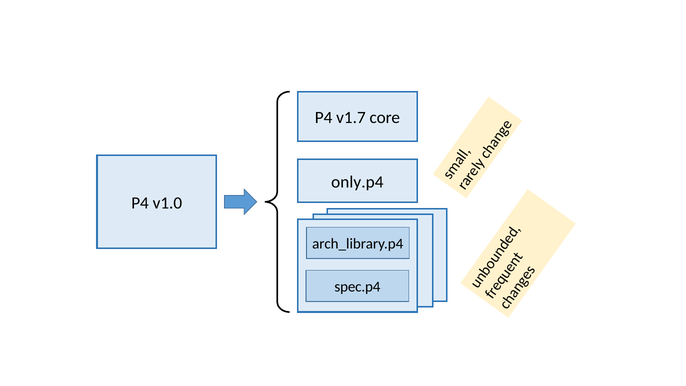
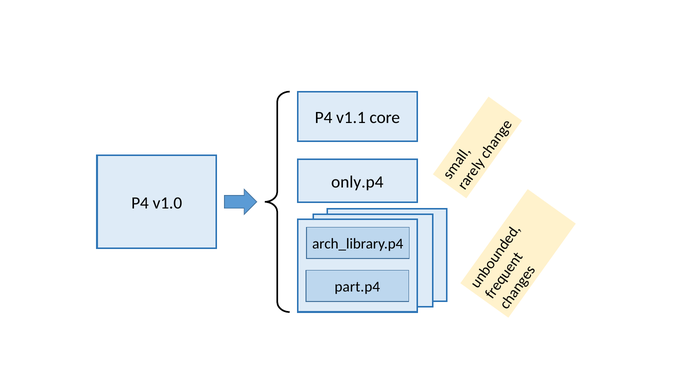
v1.7: v1.7 -> v1.1
spec.p4: spec.p4 -> part.p4
